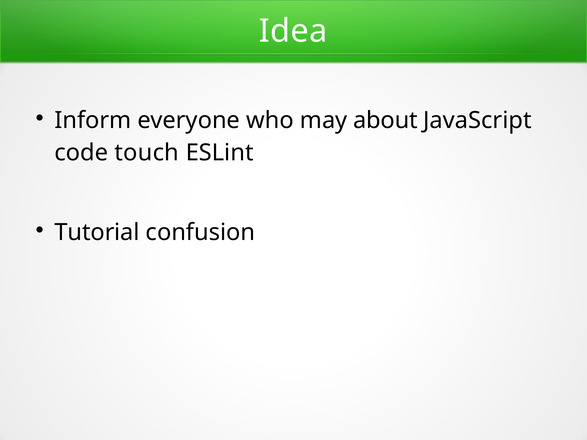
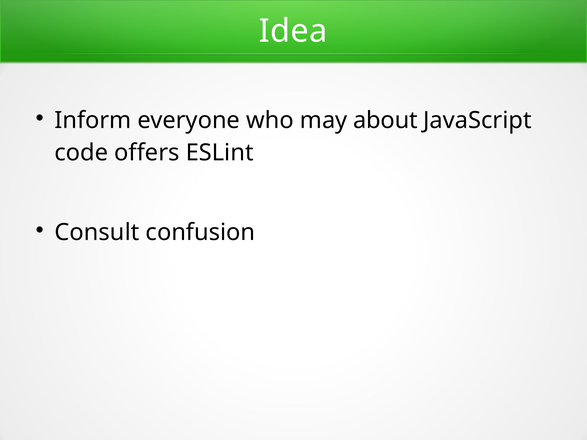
touch: touch -> offers
Tutorial: Tutorial -> Consult
